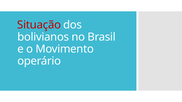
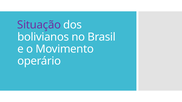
Situação colour: red -> purple
